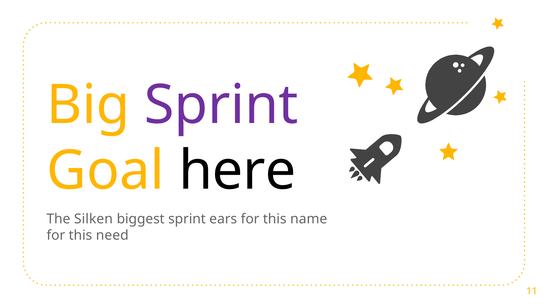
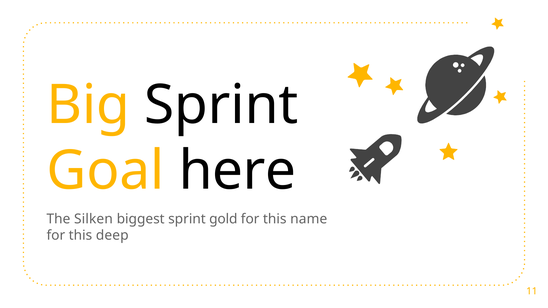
Sprint at (221, 105) colour: purple -> black
ears: ears -> gold
need: need -> deep
